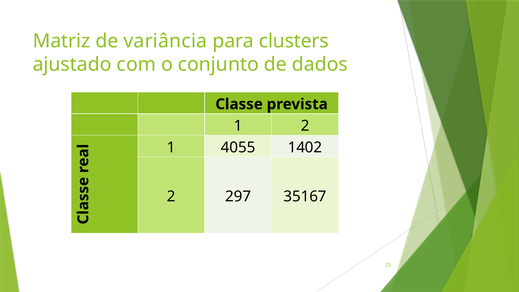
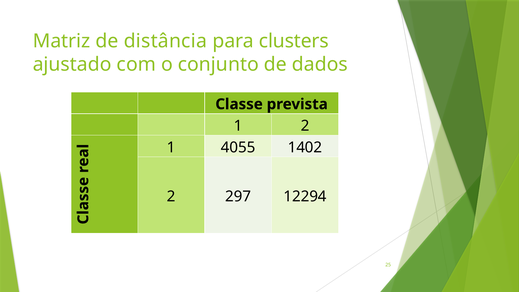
variância: variância -> distância
35167: 35167 -> 12294
